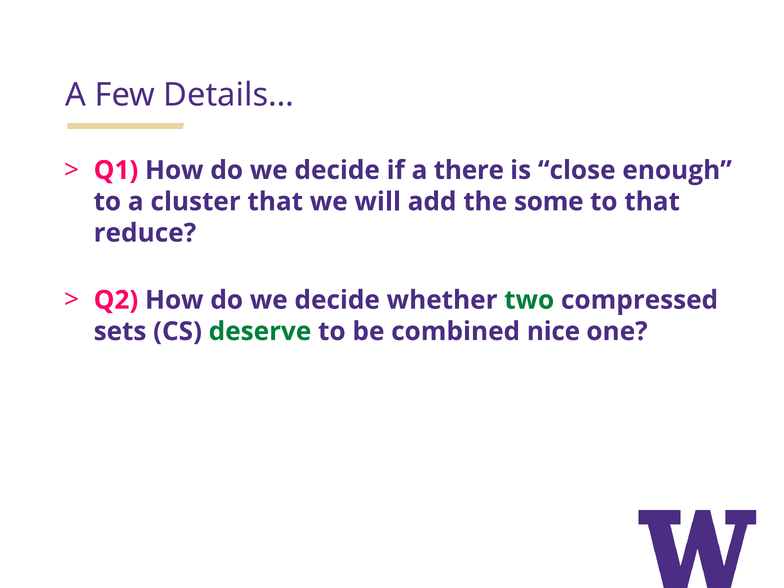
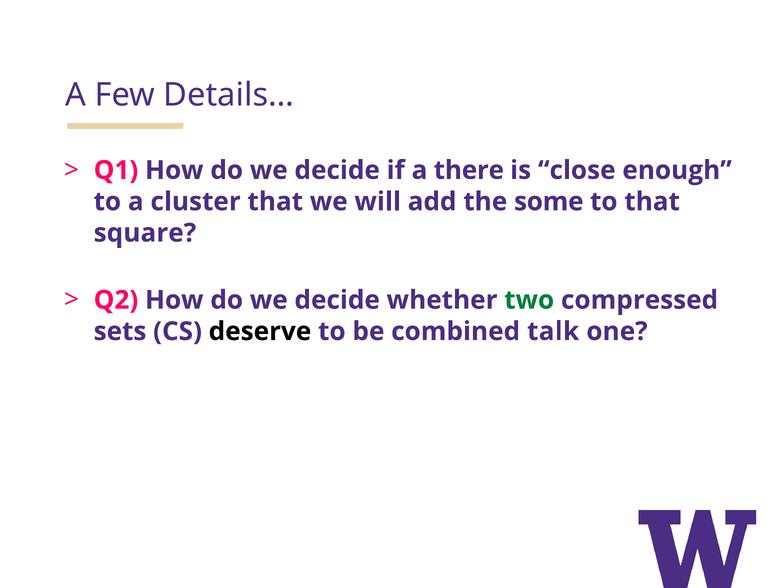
reduce: reduce -> square
deserve colour: green -> black
nice: nice -> talk
